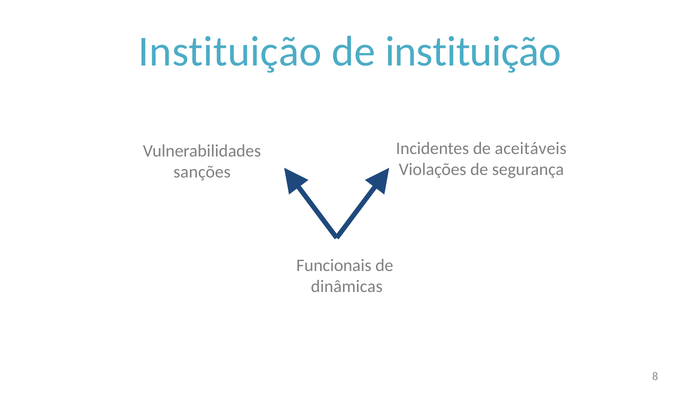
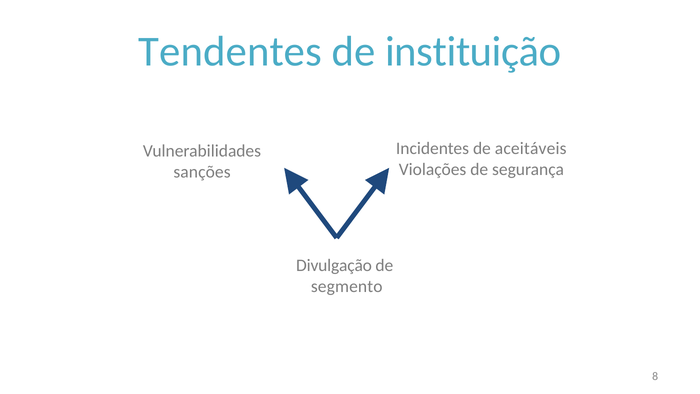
Instituição at (230, 52): Instituição -> Tendentes
Funcionais: Funcionais -> Divulgação
dinâmicas: dinâmicas -> segmento
